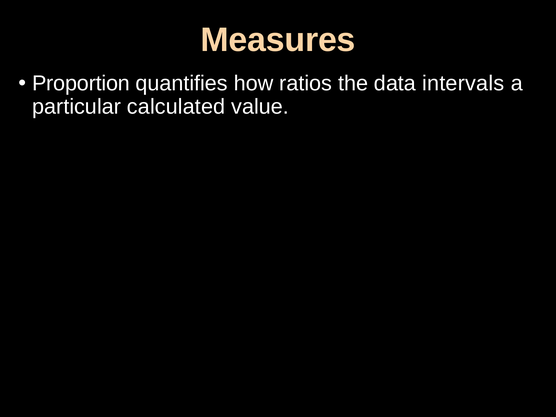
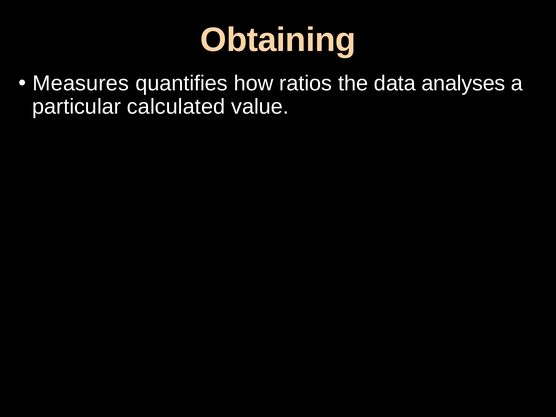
Measures: Measures -> Obtaining
Proportion: Proportion -> Measures
intervals: intervals -> analyses
